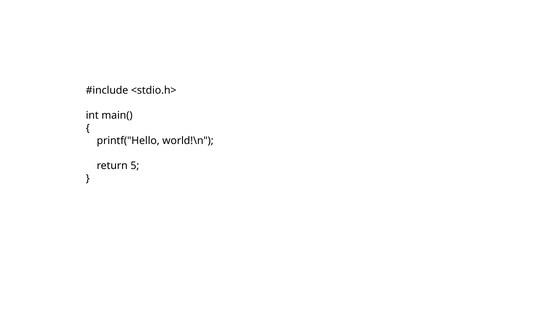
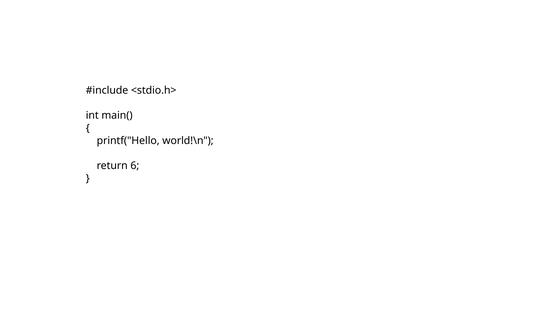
5: 5 -> 6
